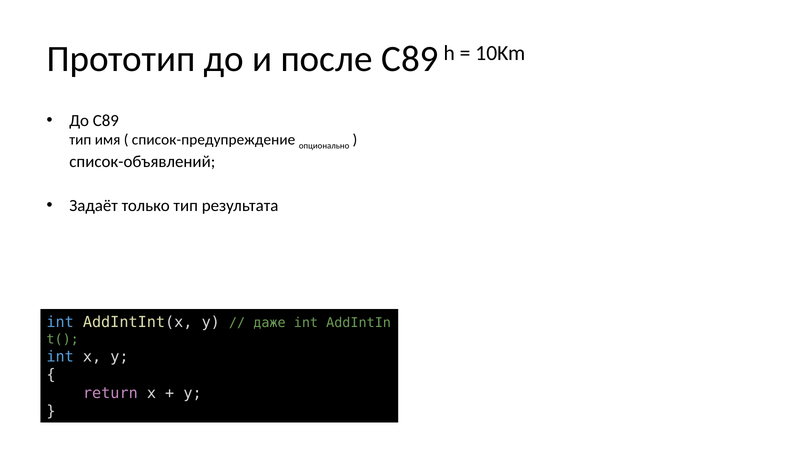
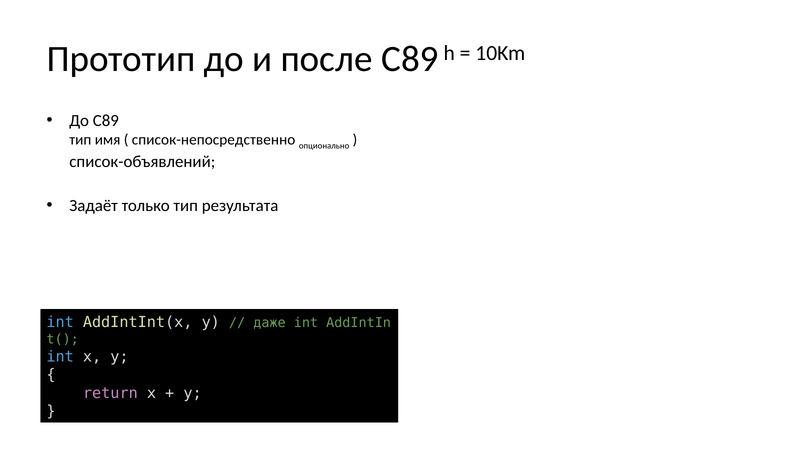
список-предупреждение: список-предупреждение -> список-непосредственно
